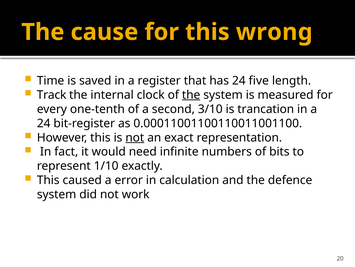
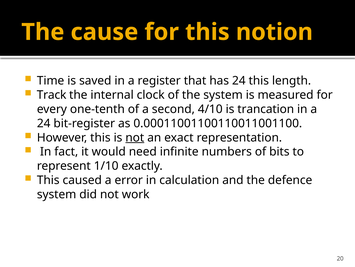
wrong: wrong -> notion
24 five: five -> this
the at (191, 95) underline: present -> none
3/10: 3/10 -> 4/10
